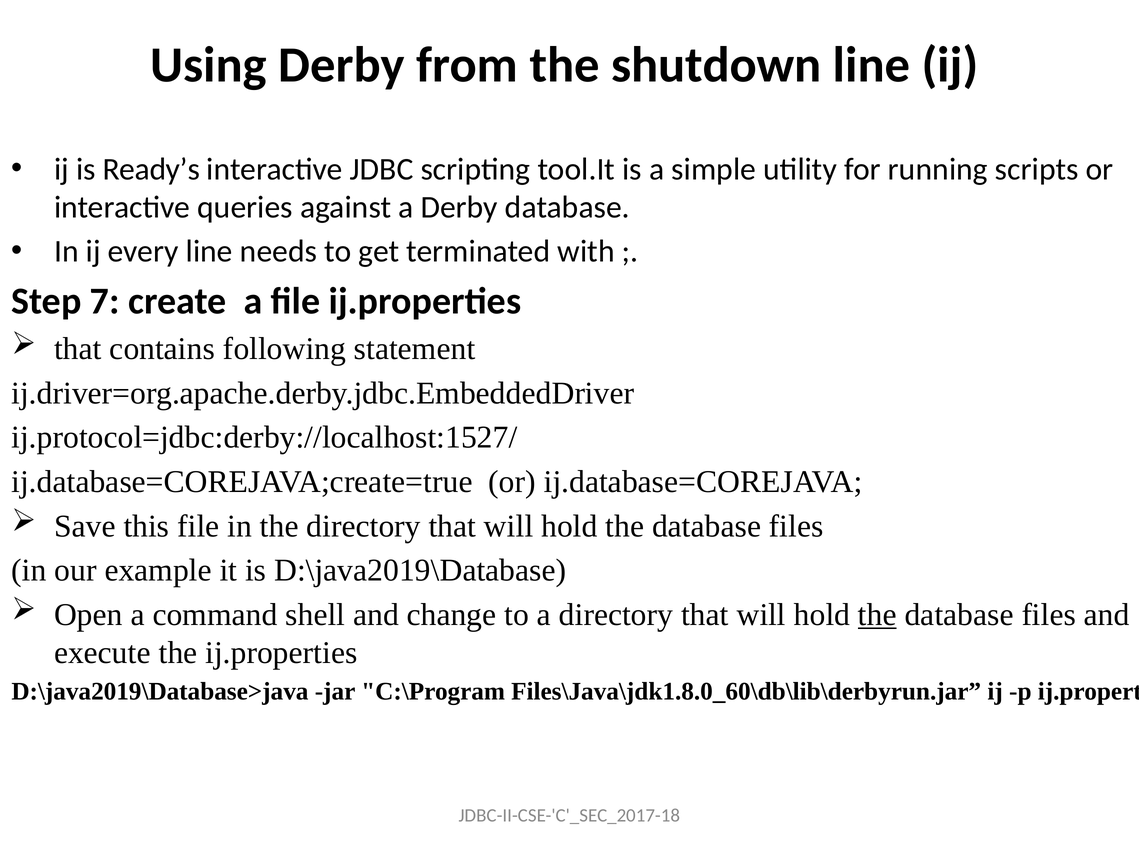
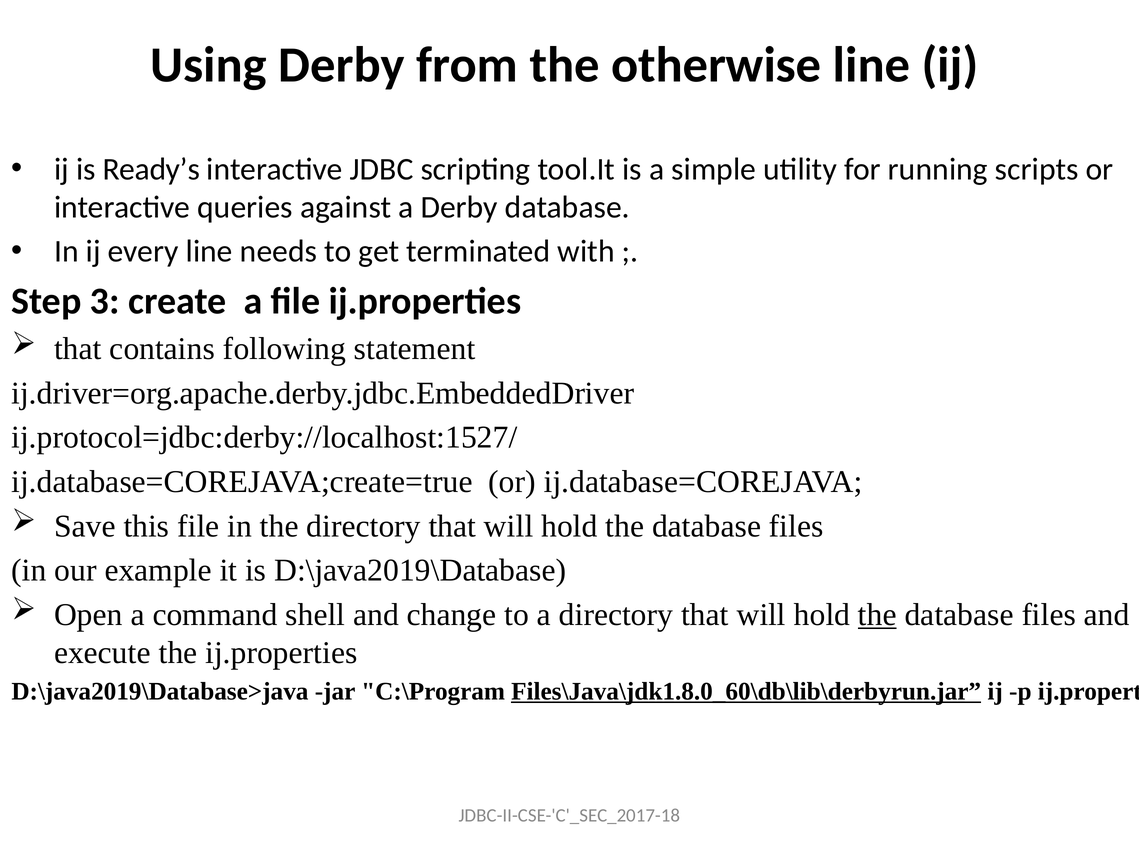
shutdown: shutdown -> otherwise
7: 7 -> 3
Files\Java\jdk1.8.0_60\db\lib\derbyrun.jar underline: none -> present
